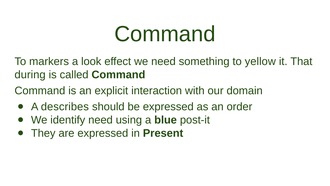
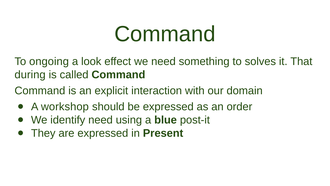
markers: markers -> ongoing
yellow: yellow -> solves
describes: describes -> workshop
